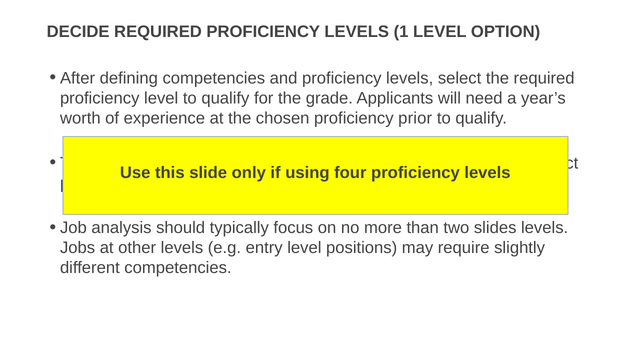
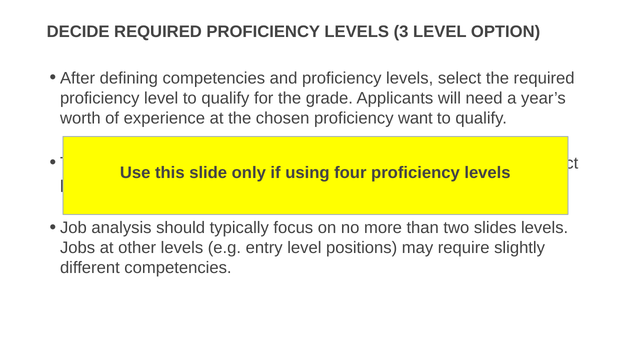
1: 1 -> 3
prior: prior -> want
